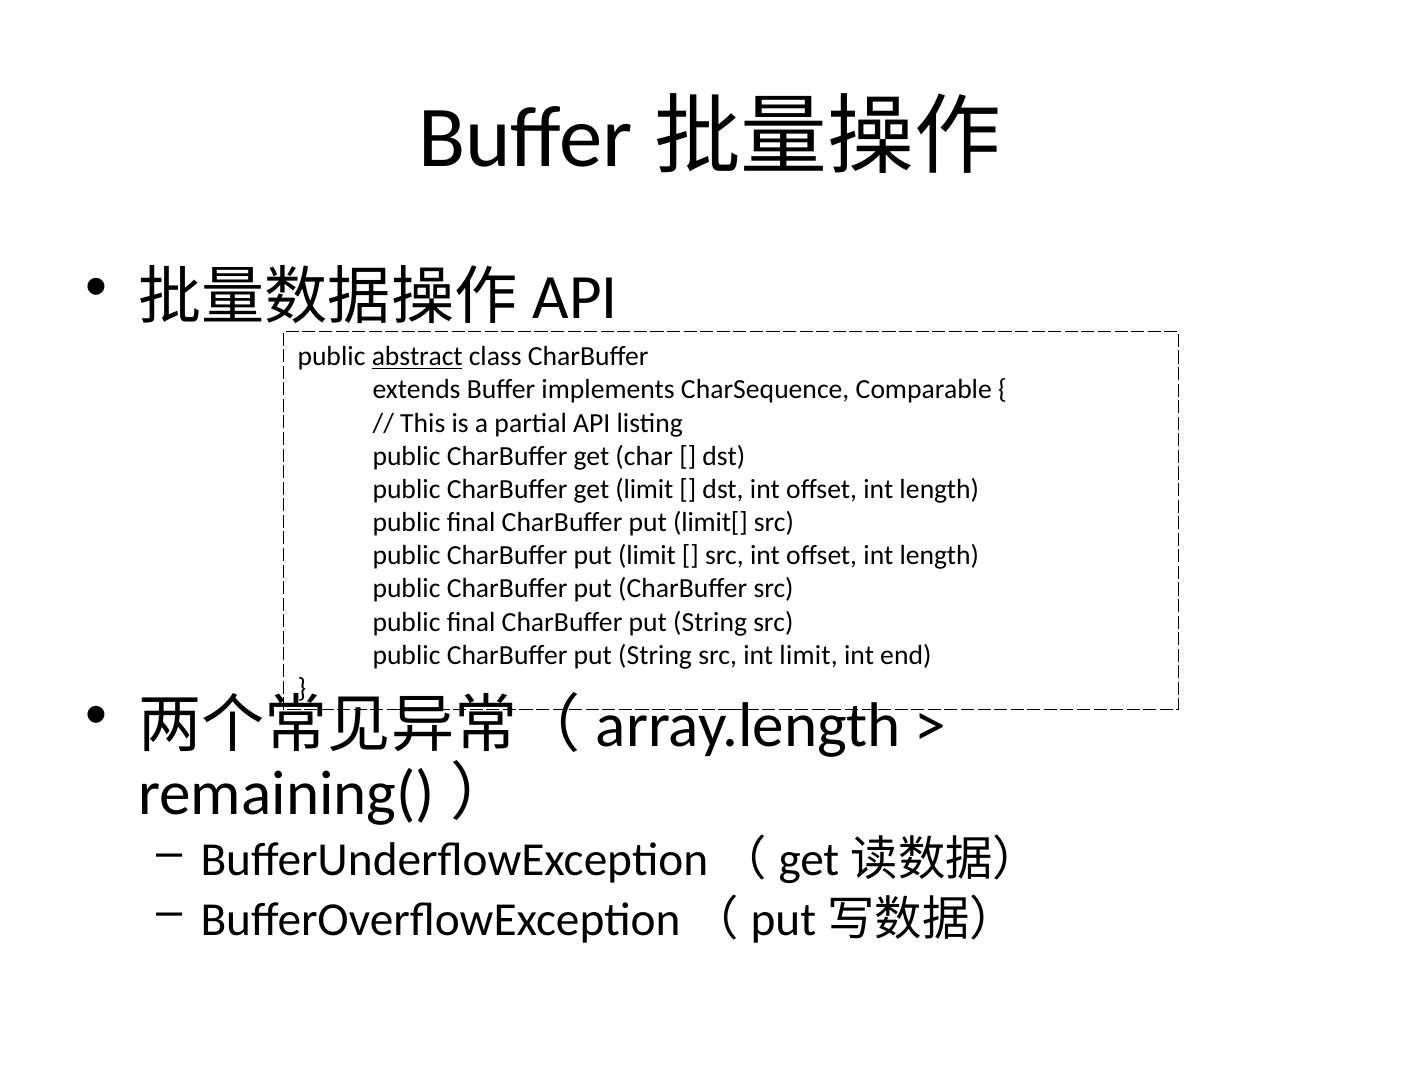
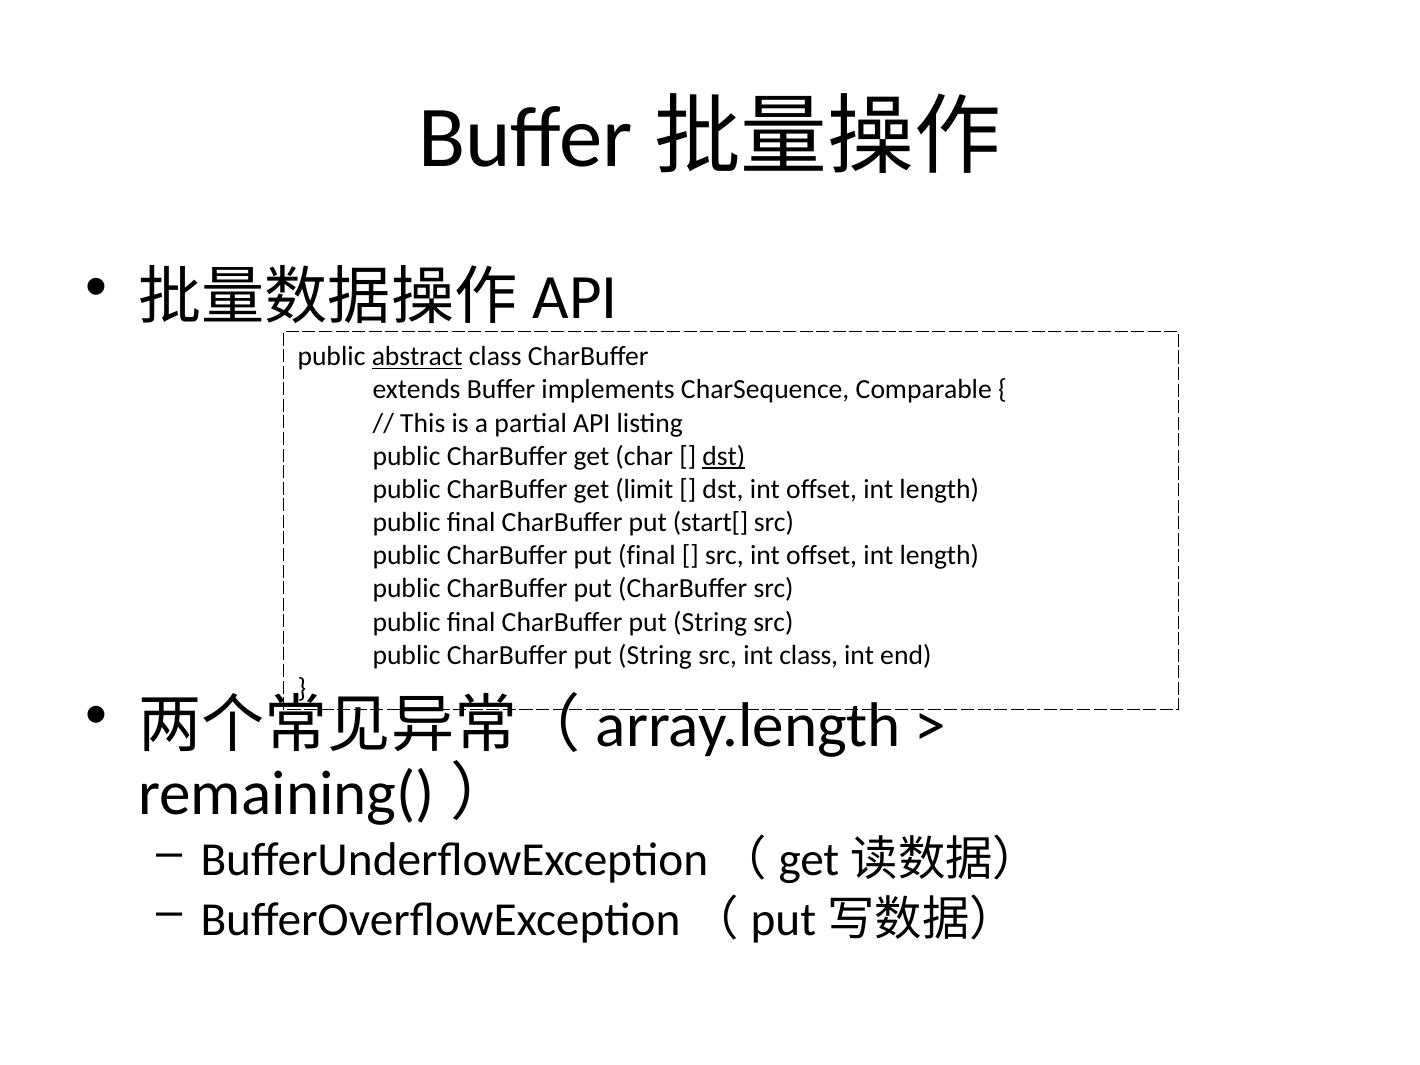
dst at (724, 456) underline: none -> present
limit[: limit[ -> start[
put limit: limit -> final
int limit: limit -> class
